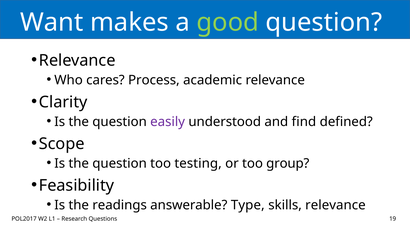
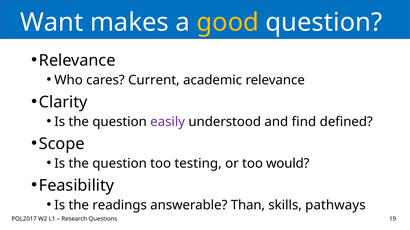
good colour: light green -> yellow
Process: Process -> Current
group: group -> would
Type: Type -> Than
skills relevance: relevance -> pathways
